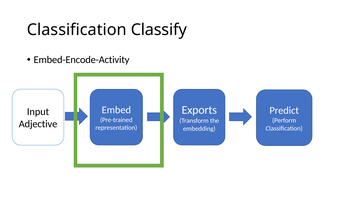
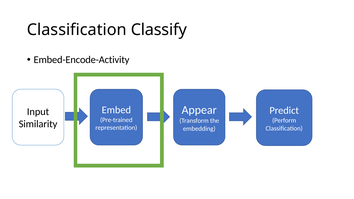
Exports: Exports -> Appear
Adjective: Adjective -> Similarity
